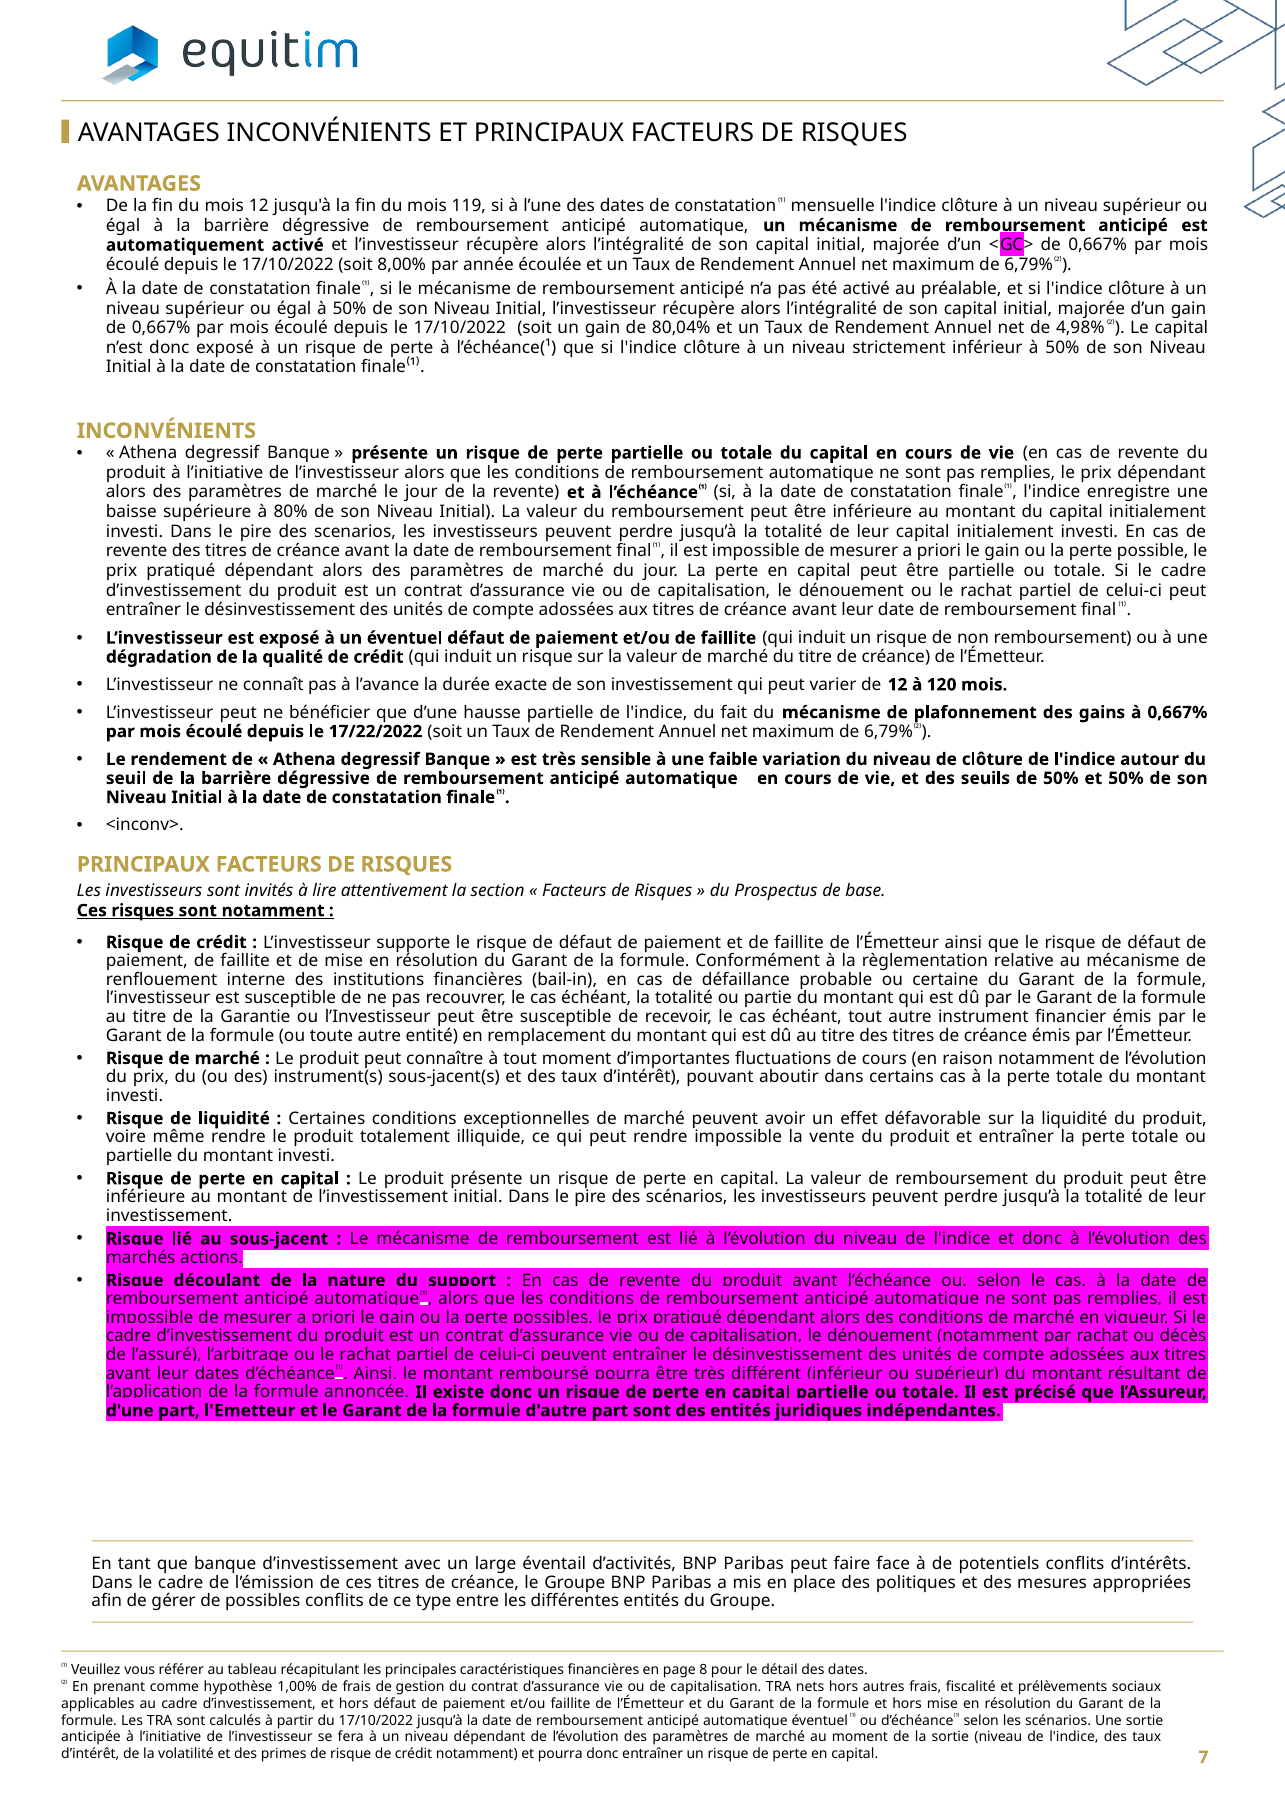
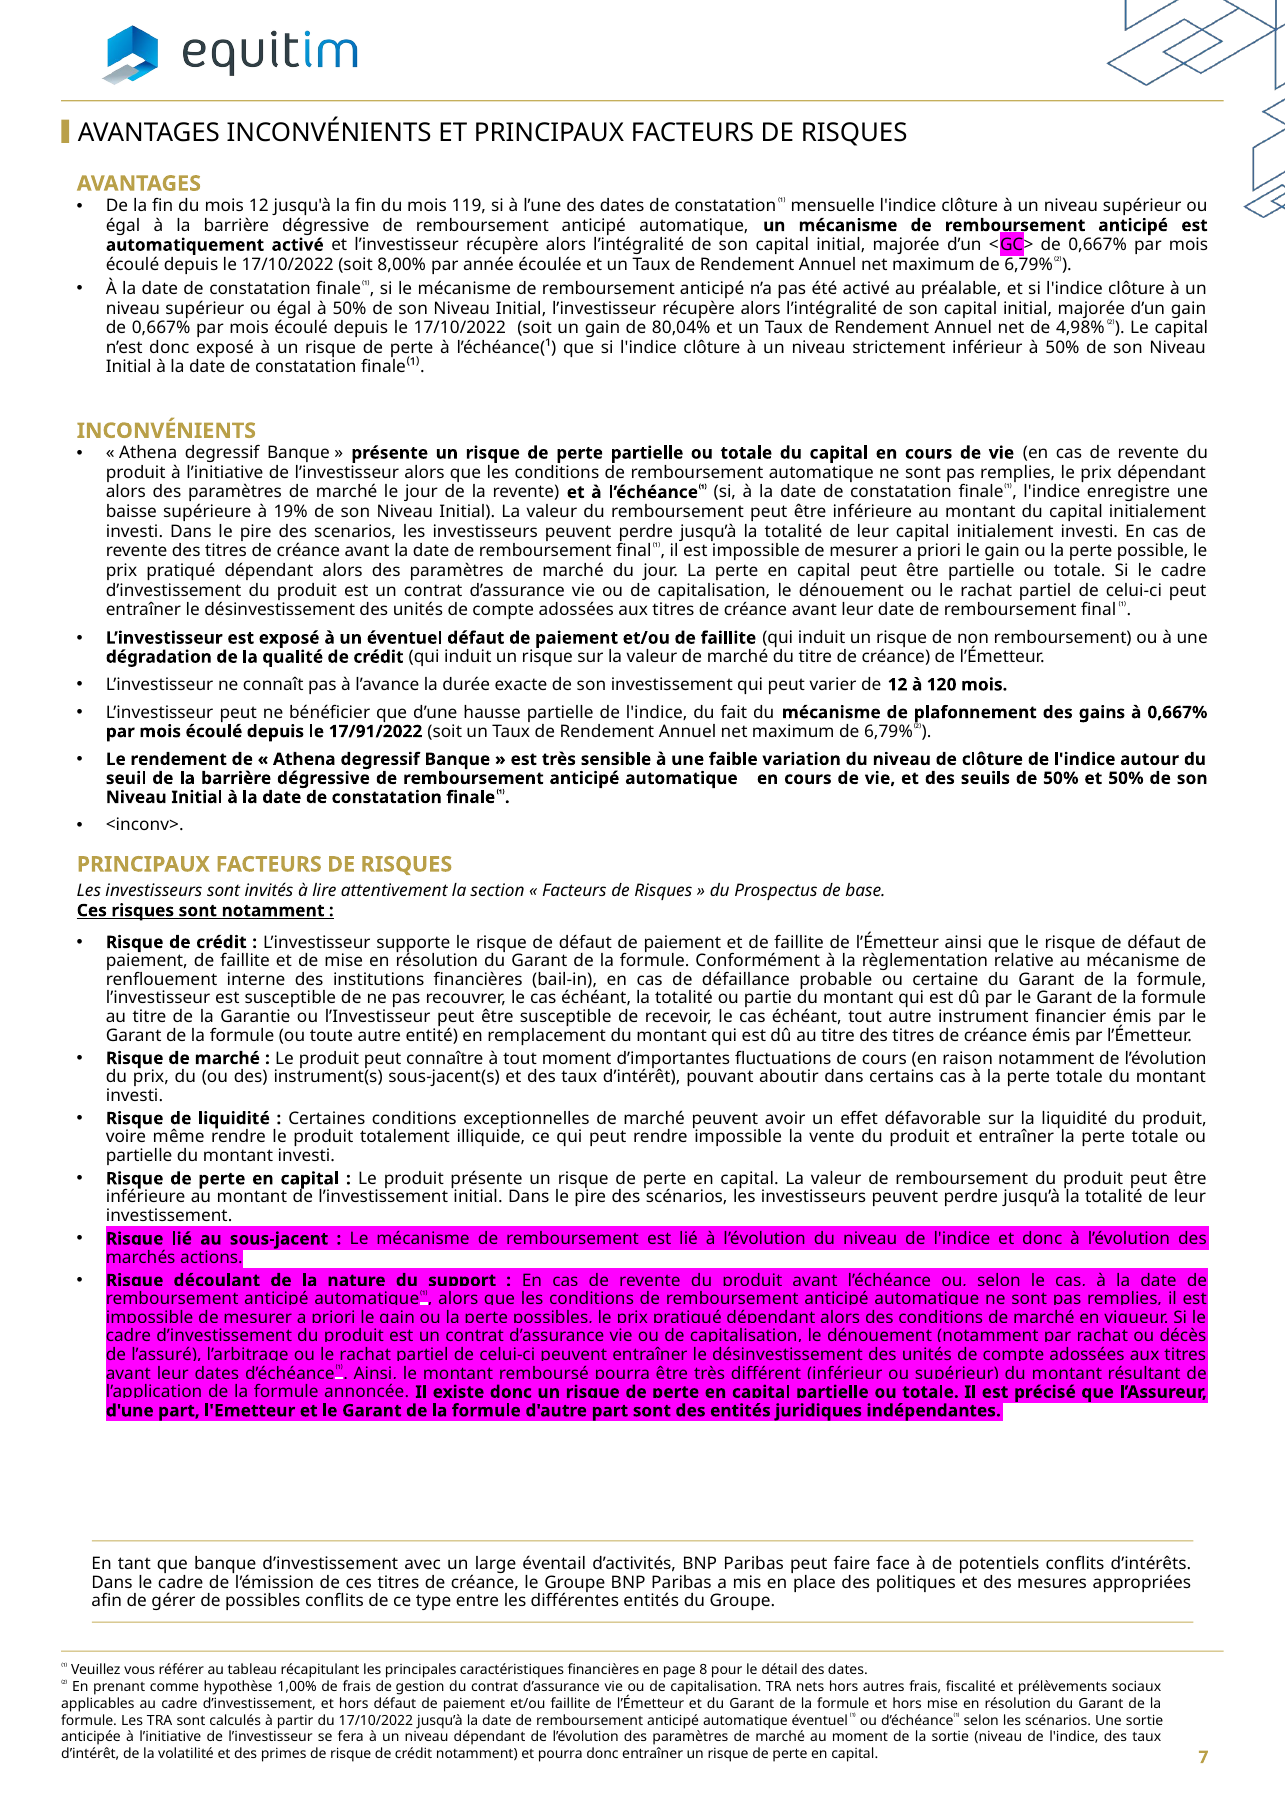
80%: 80% -> 19%
17/22/2022: 17/22/2022 -> 17/91/2022
